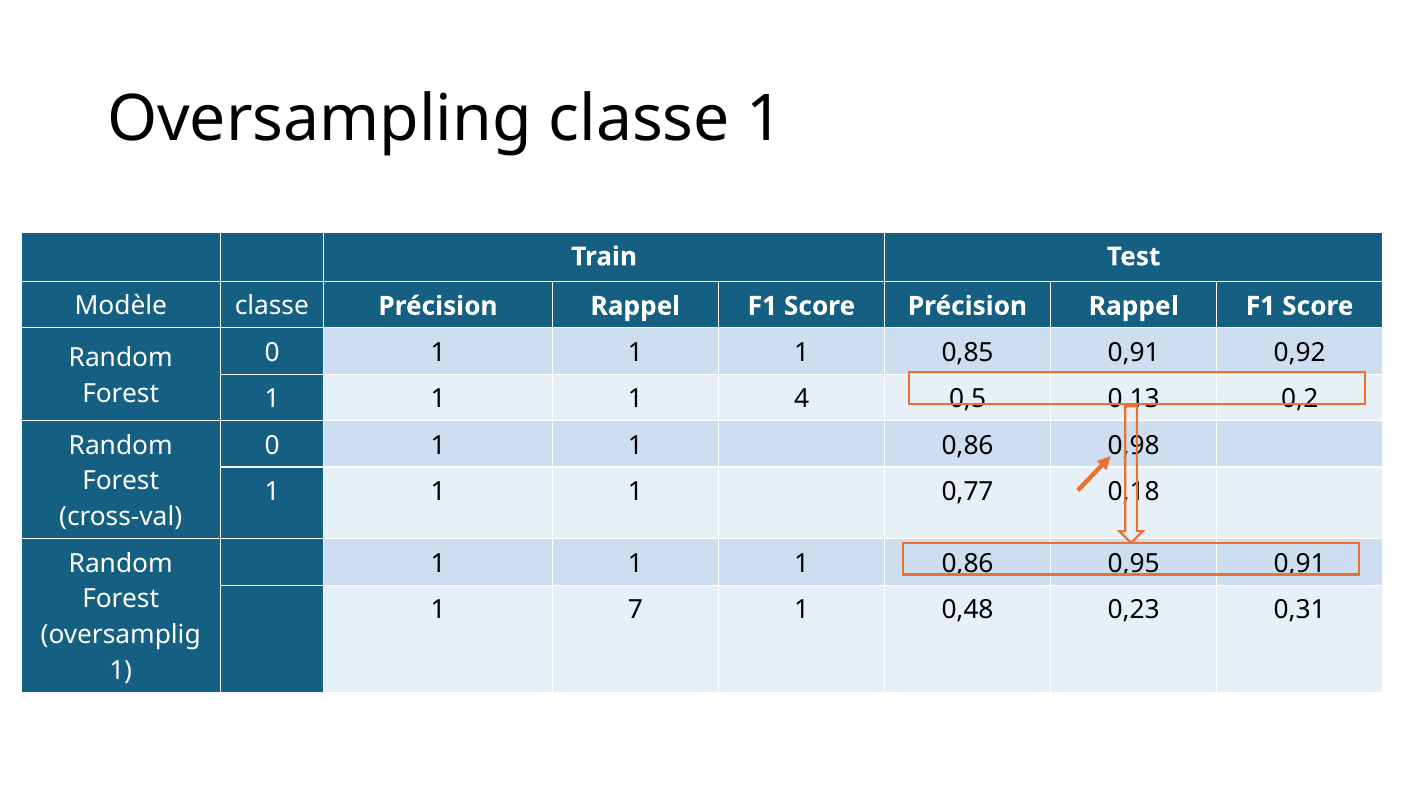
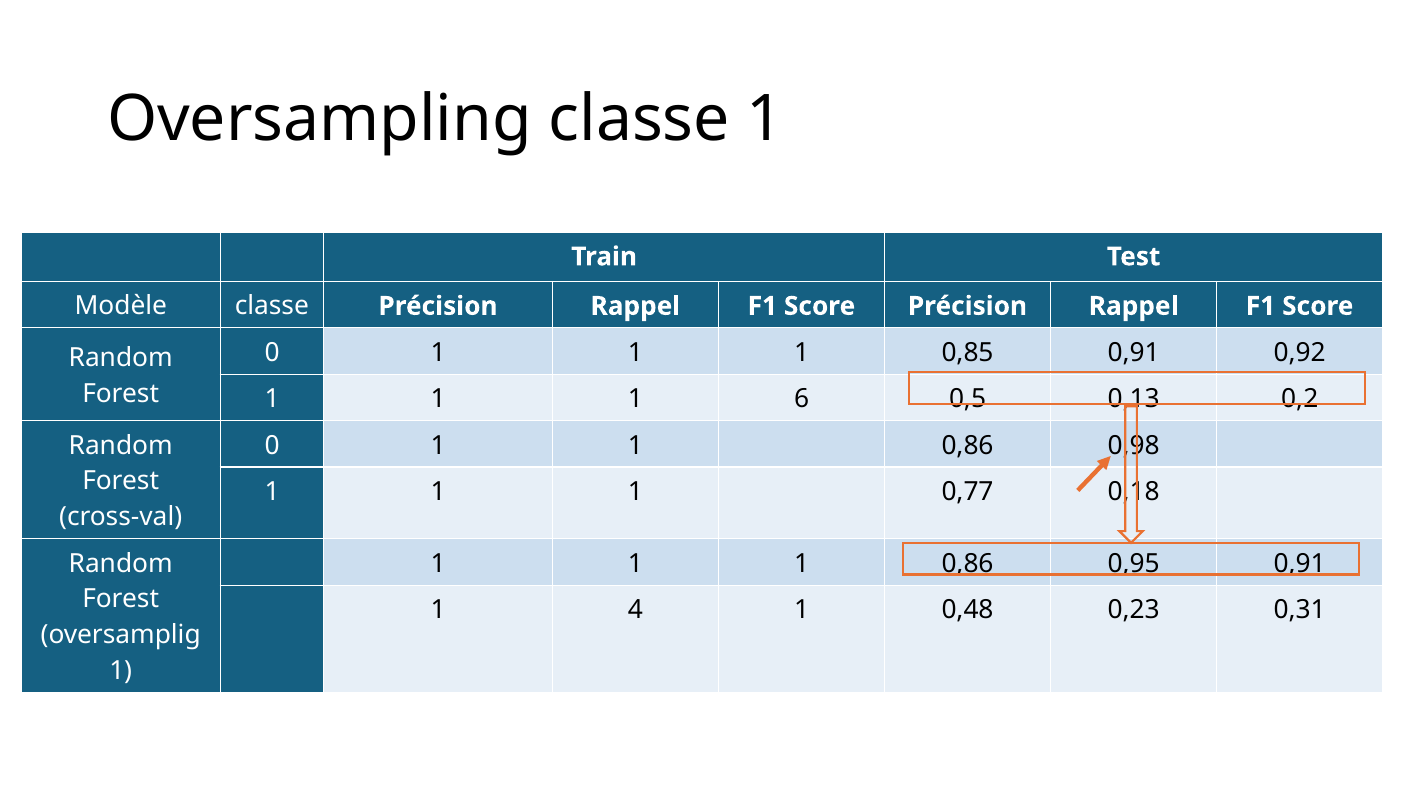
4: 4 -> 6
7: 7 -> 4
